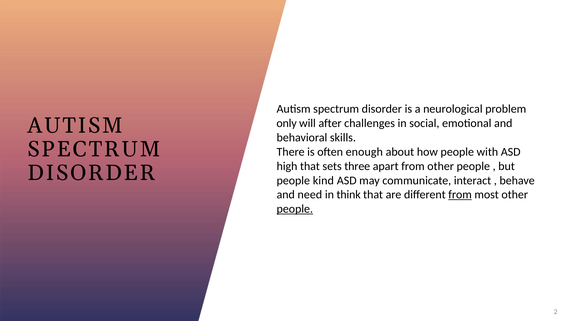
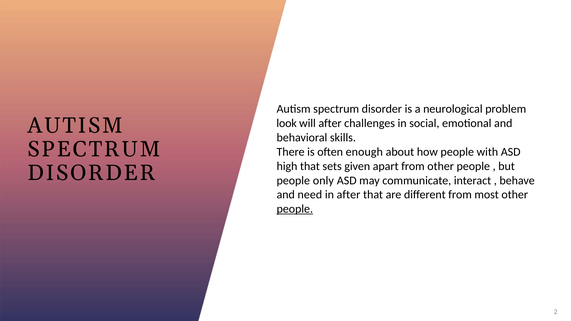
only: only -> look
three: three -> given
kind: kind -> only
in think: think -> after
from at (460, 195) underline: present -> none
